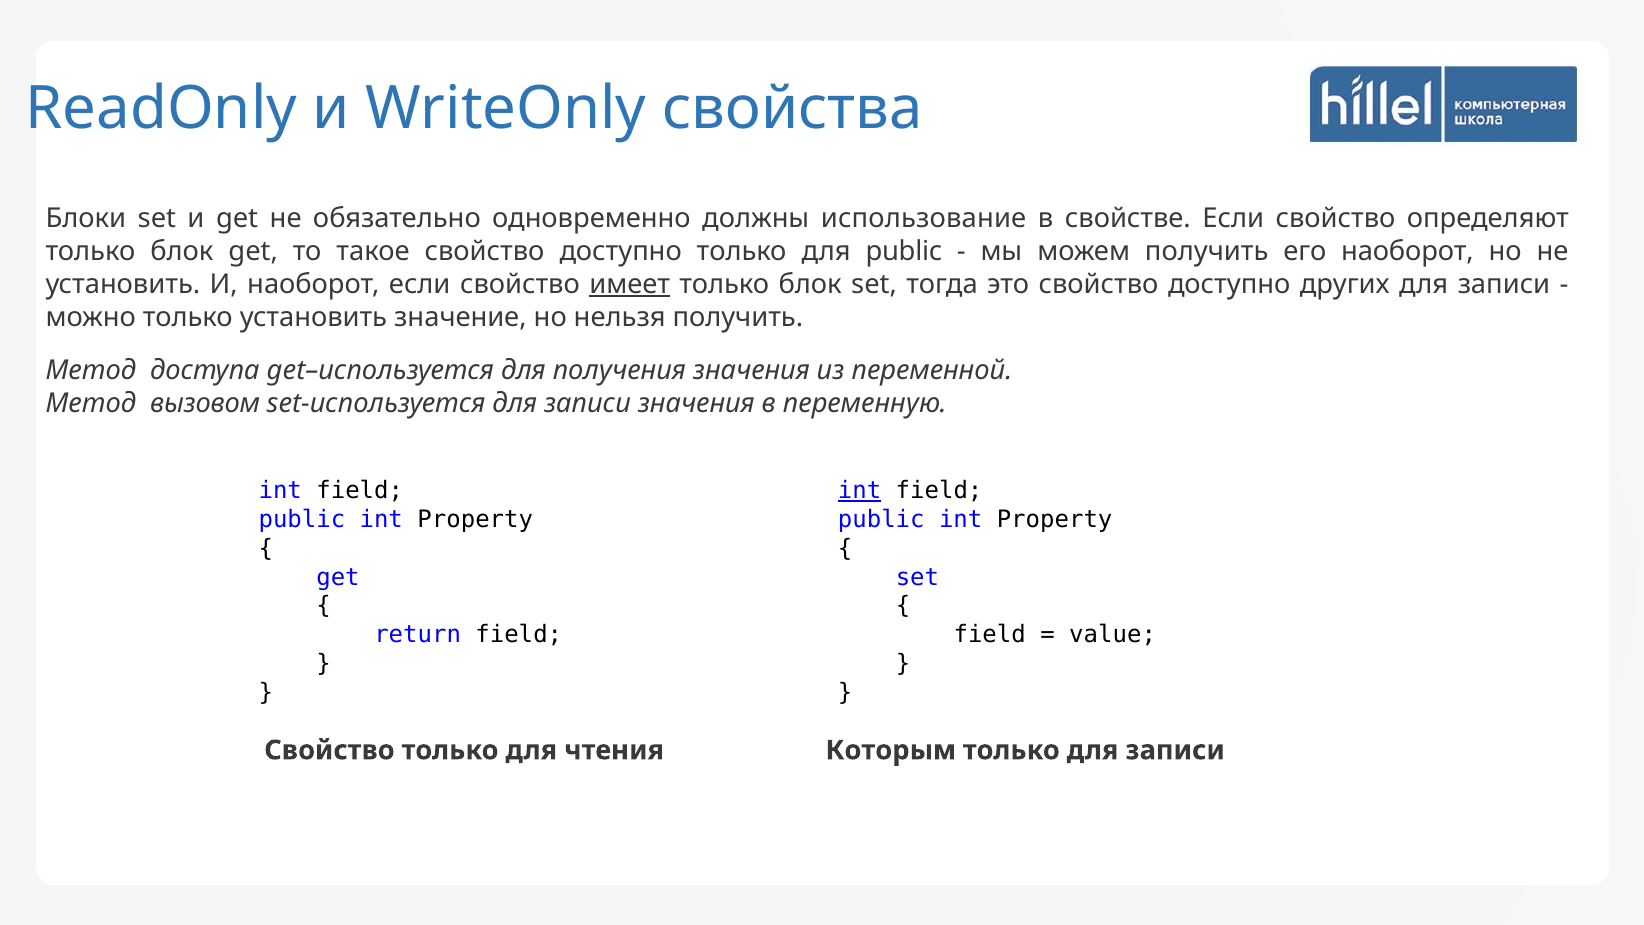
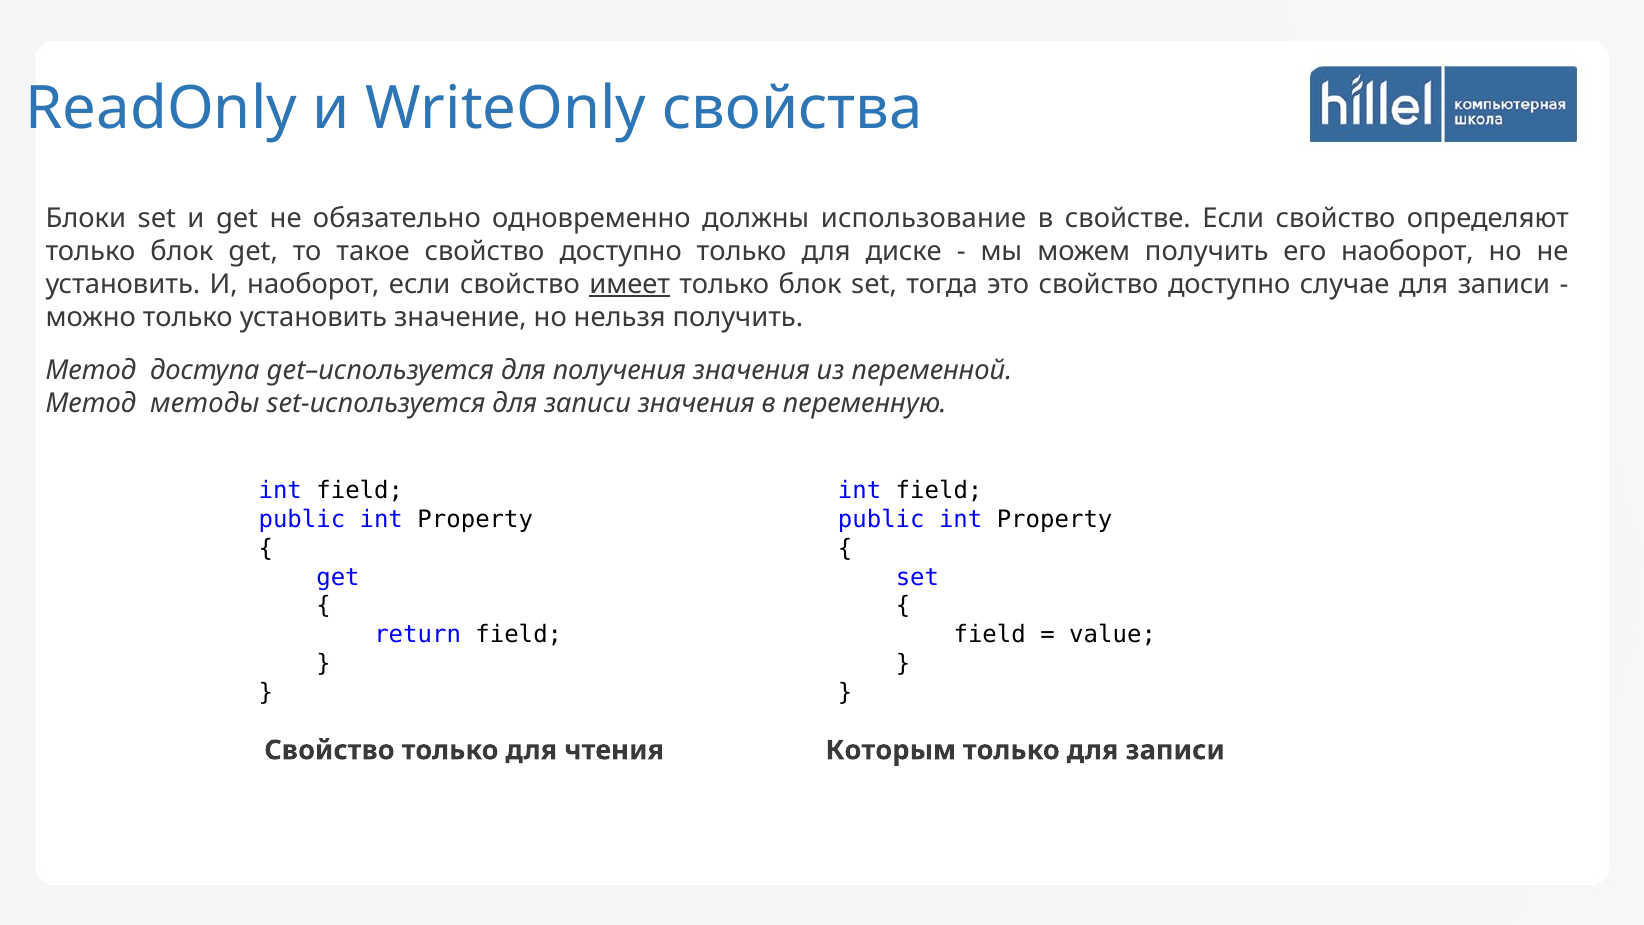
для public: public -> диске
других: других -> случае
вызовом: вызовом -> методы
int at (860, 491) underline: present -> none
